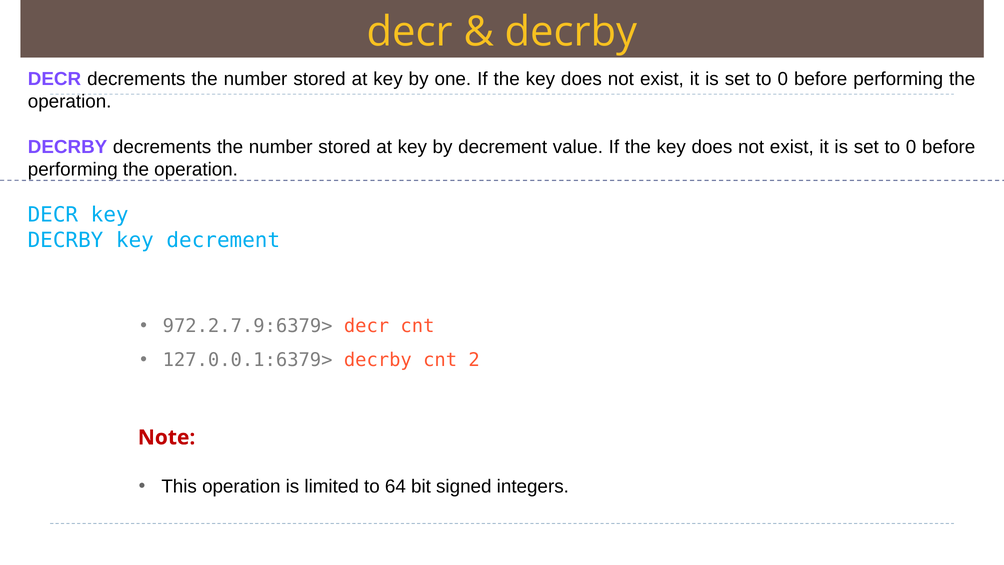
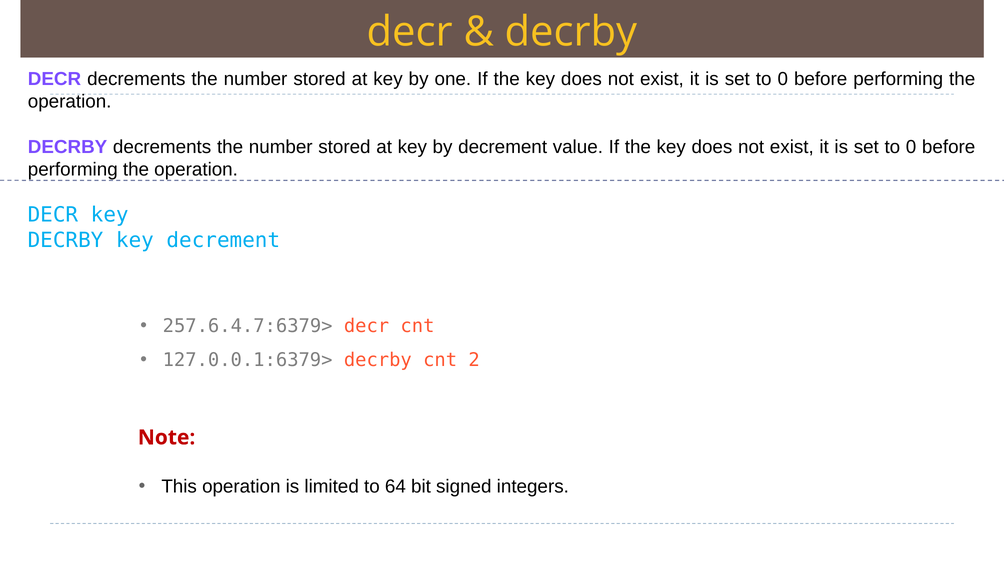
972.2.7.9:6379>: 972.2.7.9:6379> -> 257.6.4.7:6379>
